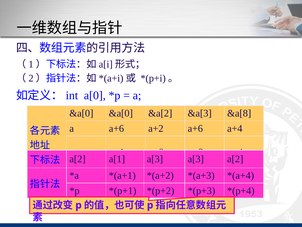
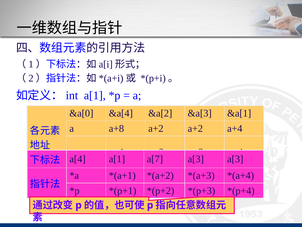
a[0 at (95, 95): a[0 -> a[1
&a[0 &a[0: &a[0 -> &a[4
&a[8: &a[8 -> &a[1
a a+6: a+6 -> a+8
a+2 a+6: a+6 -> a+2
a[2 at (78, 159): a[2 -> a[4
a[1 a[3: a[3 -> a[7
a[3 a[2: a[2 -> a[3
